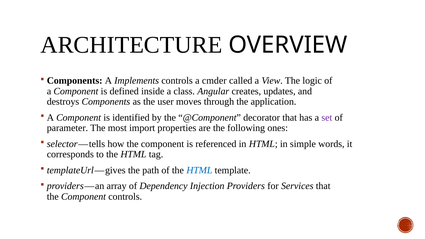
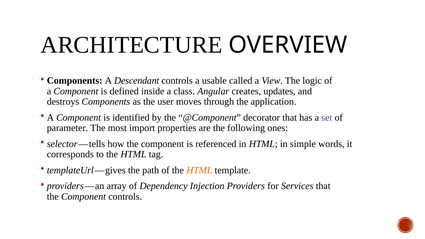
Implements: Implements -> Descendant
cmder: cmder -> usable
HTML at (199, 170) colour: blue -> orange
